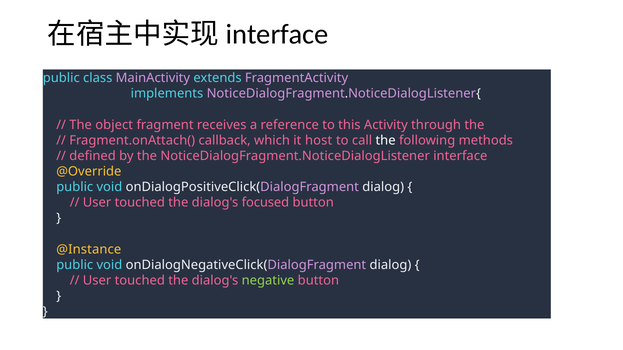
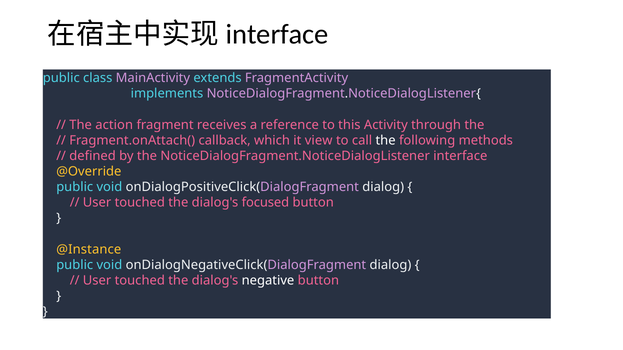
object: object -> action
host: host -> view
negative colour: light green -> white
